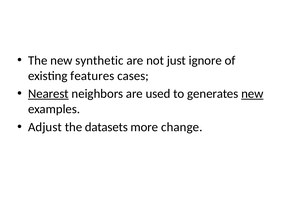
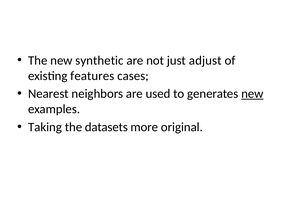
ignore: ignore -> adjust
Nearest underline: present -> none
Adjust: Adjust -> Taking
change: change -> original
